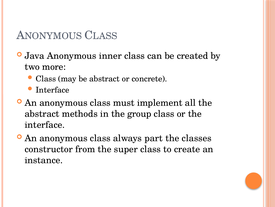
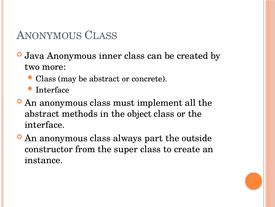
group: group -> object
classes: classes -> outside
